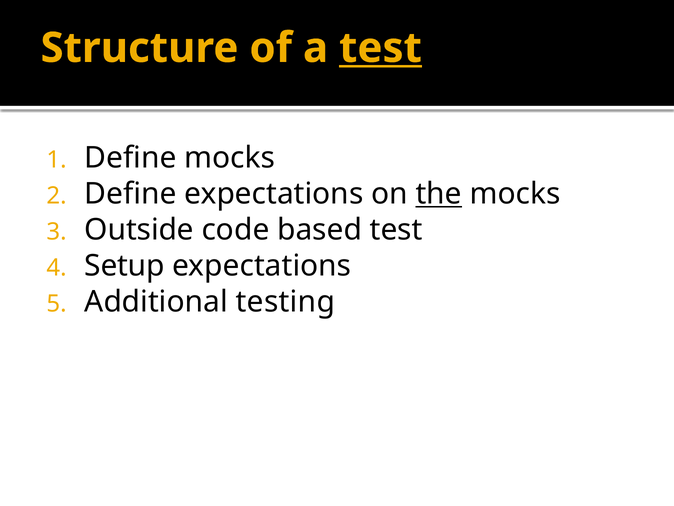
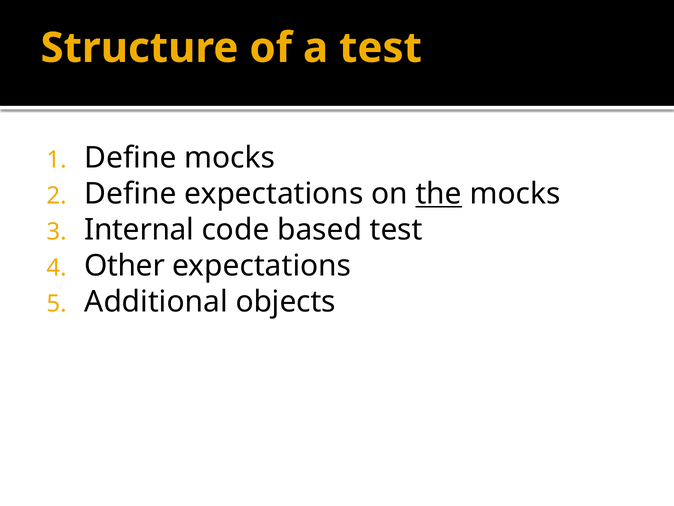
test at (380, 48) underline: present -> none
Outside: Outside -> Internal
Setup: Setup -> Other
testing: testing -> objects
